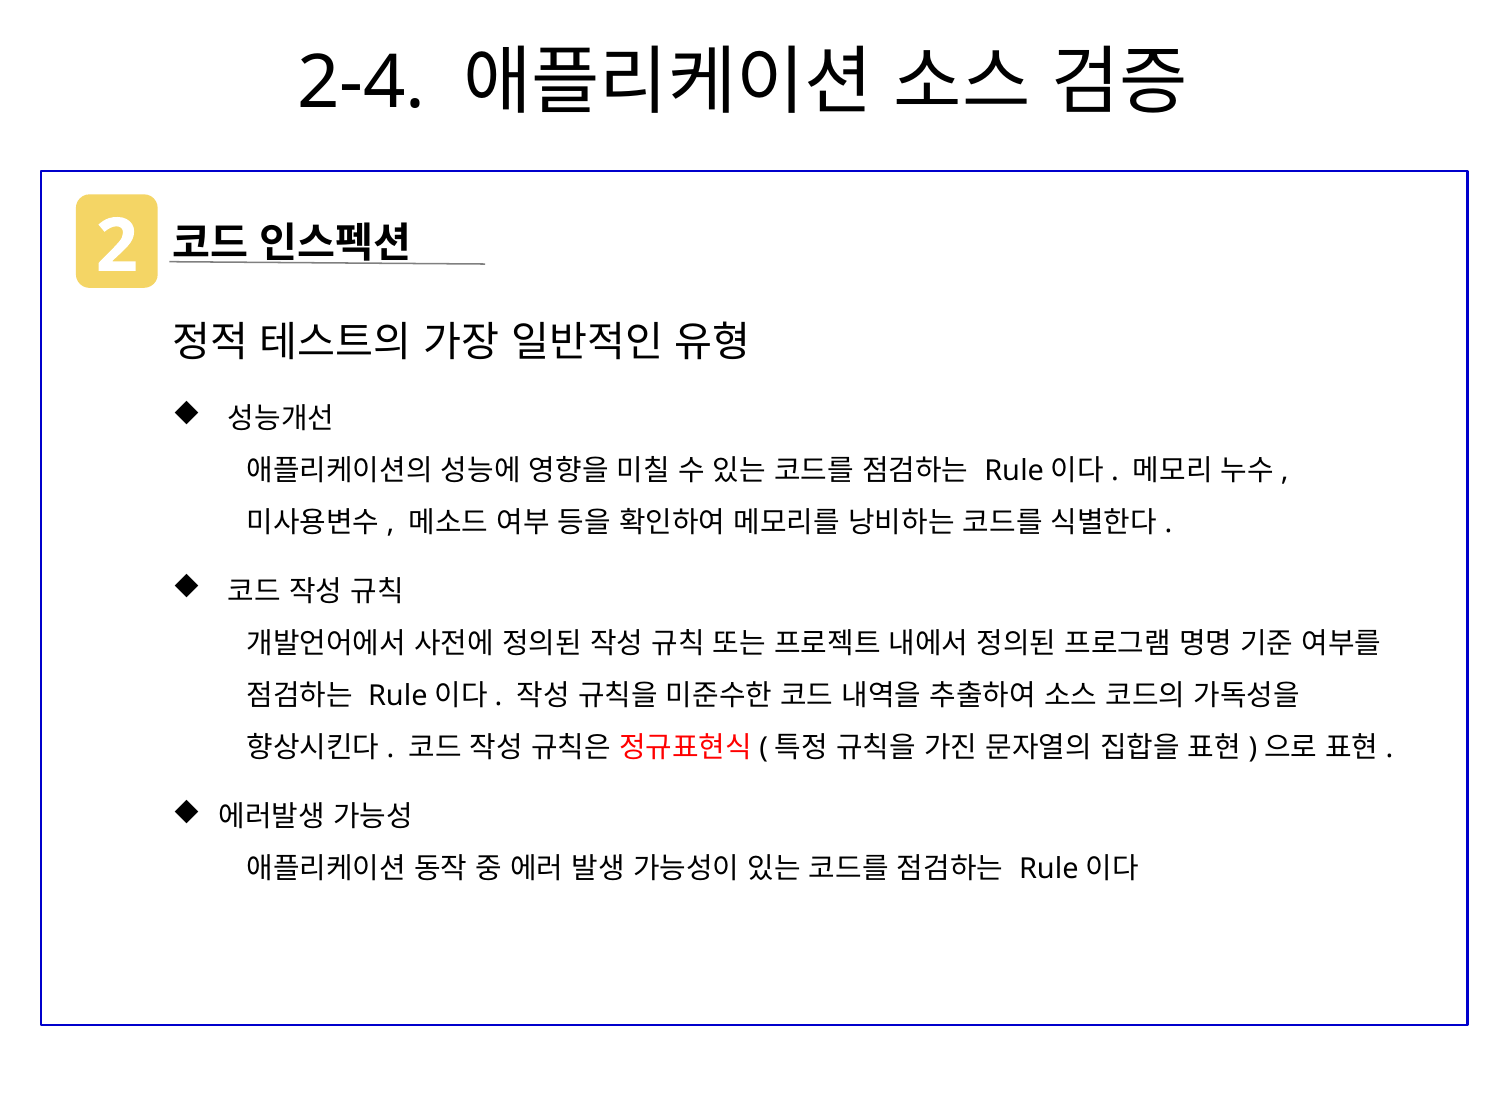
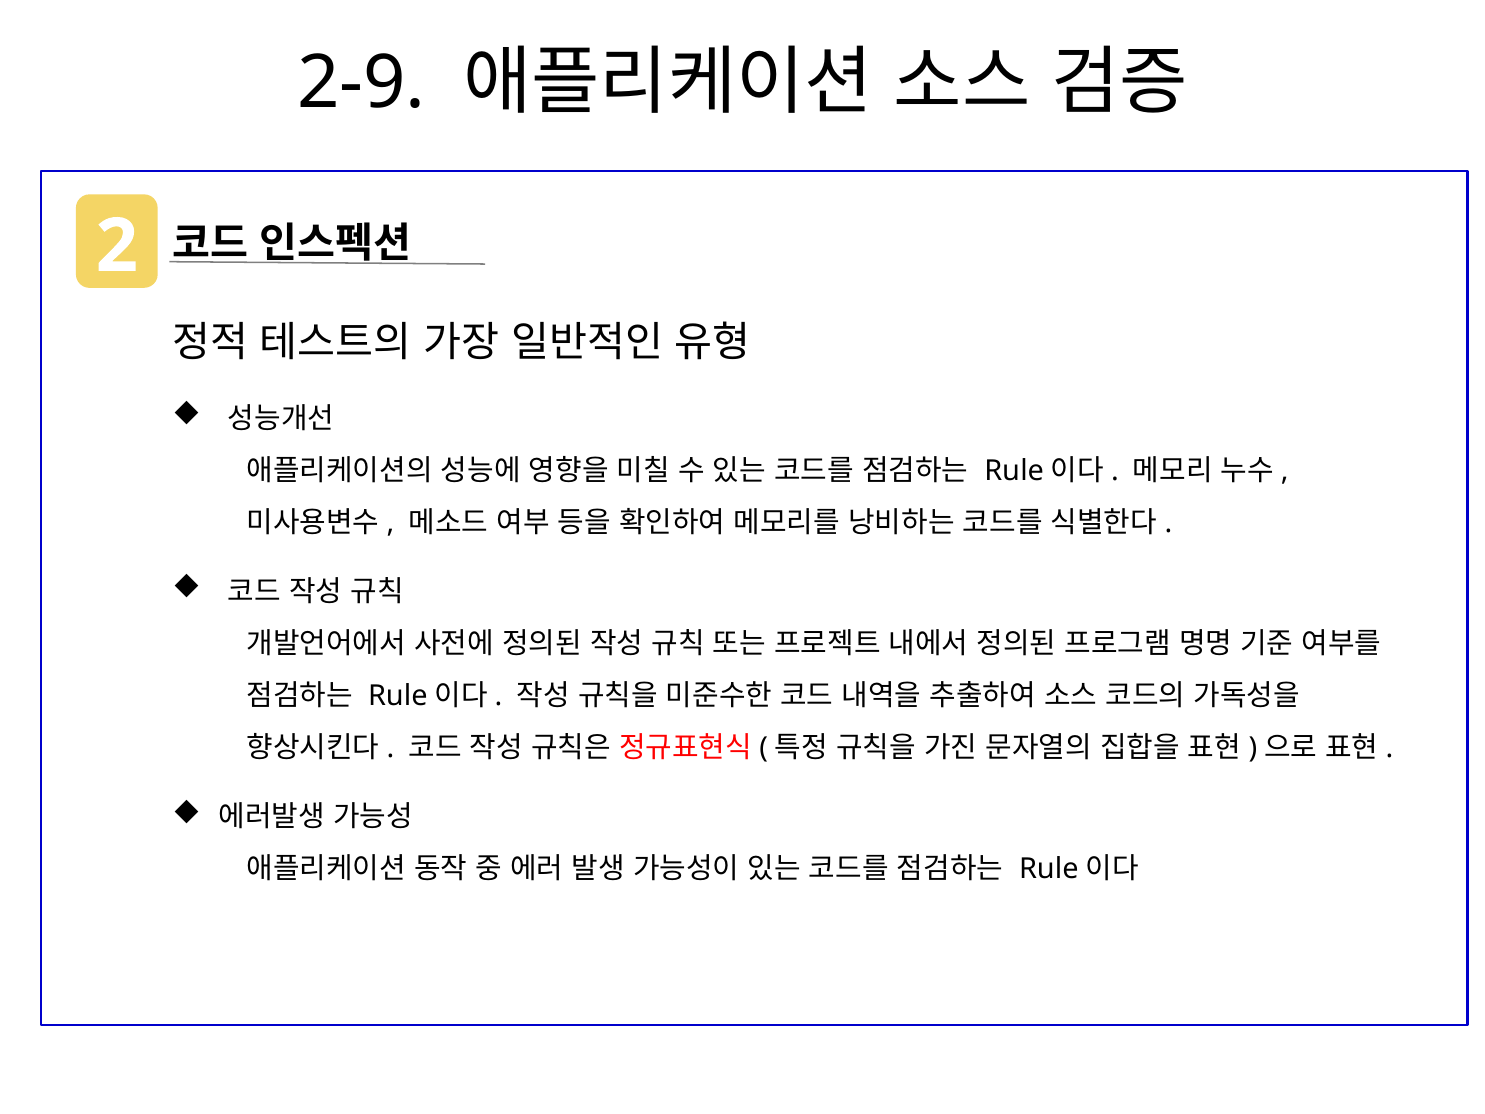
2-4: 2-4 -> 2-9
